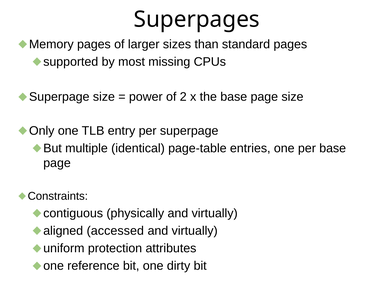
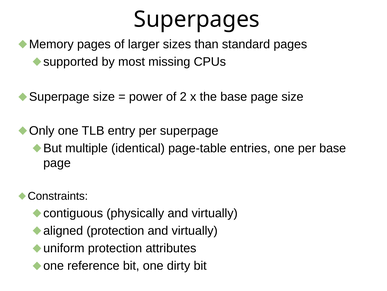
accessed at (115, 230): accessed -> protection
